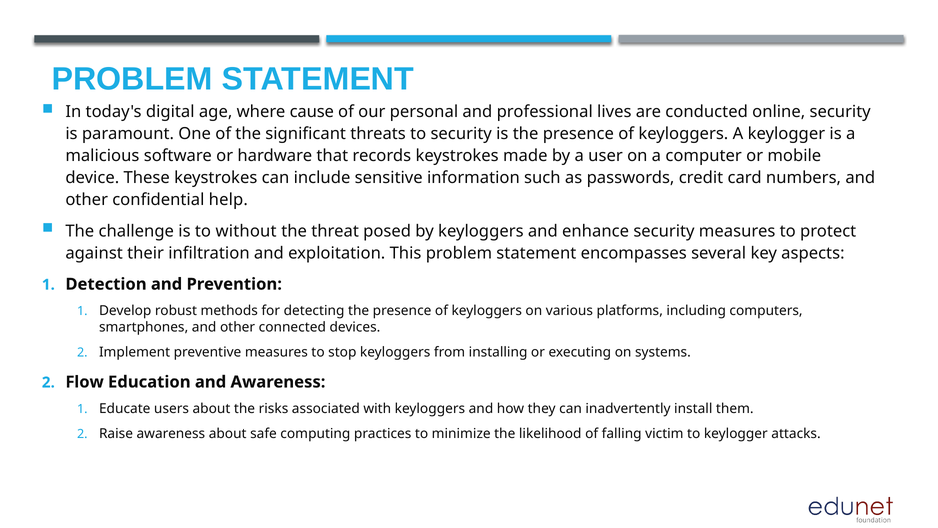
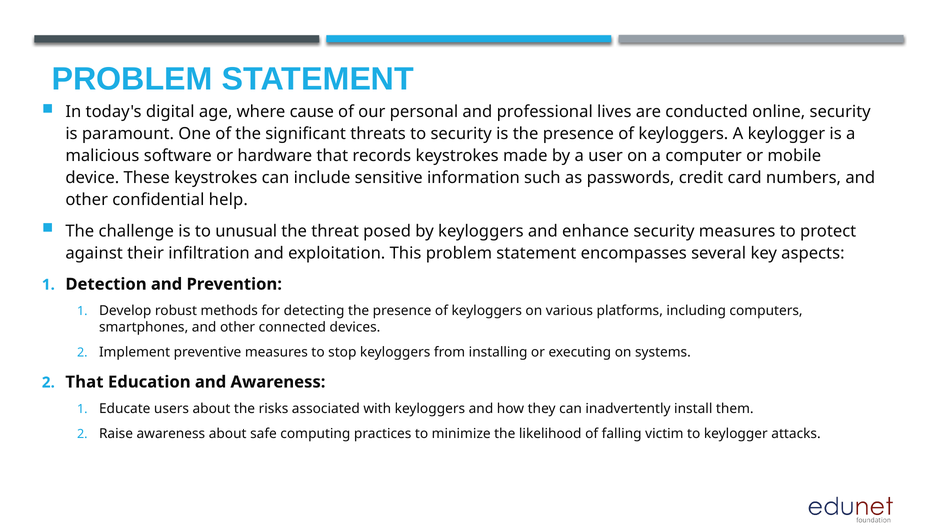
without: without -> unusual
Flow at (85, 382): Flow -> That
